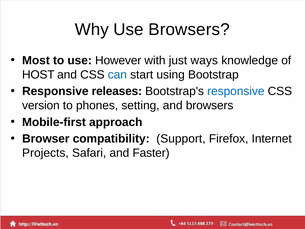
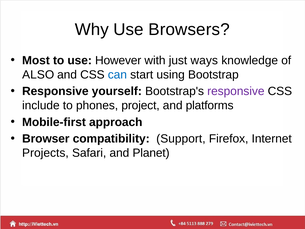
HOST: HOST -> ALSO
releases: releases -> yourself
responsive at (236, 91) colour: blue -> purple
version: version -> include
setting: setting -> project
and browsers: browsers -> platforms
Faster: Faster -> Planet
